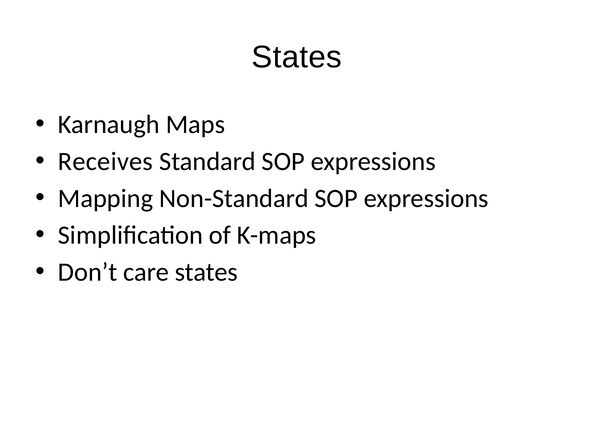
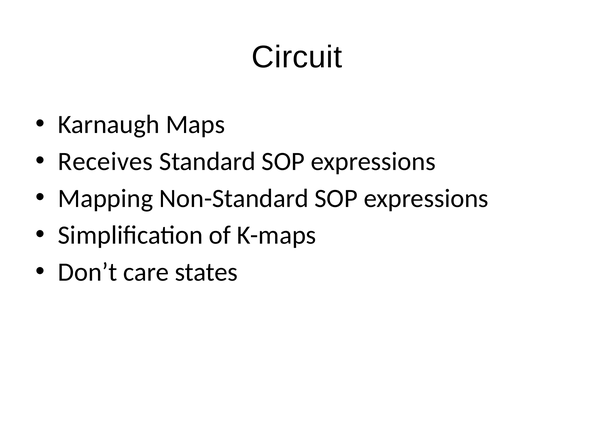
States at (297, 57): States -> Circuit
